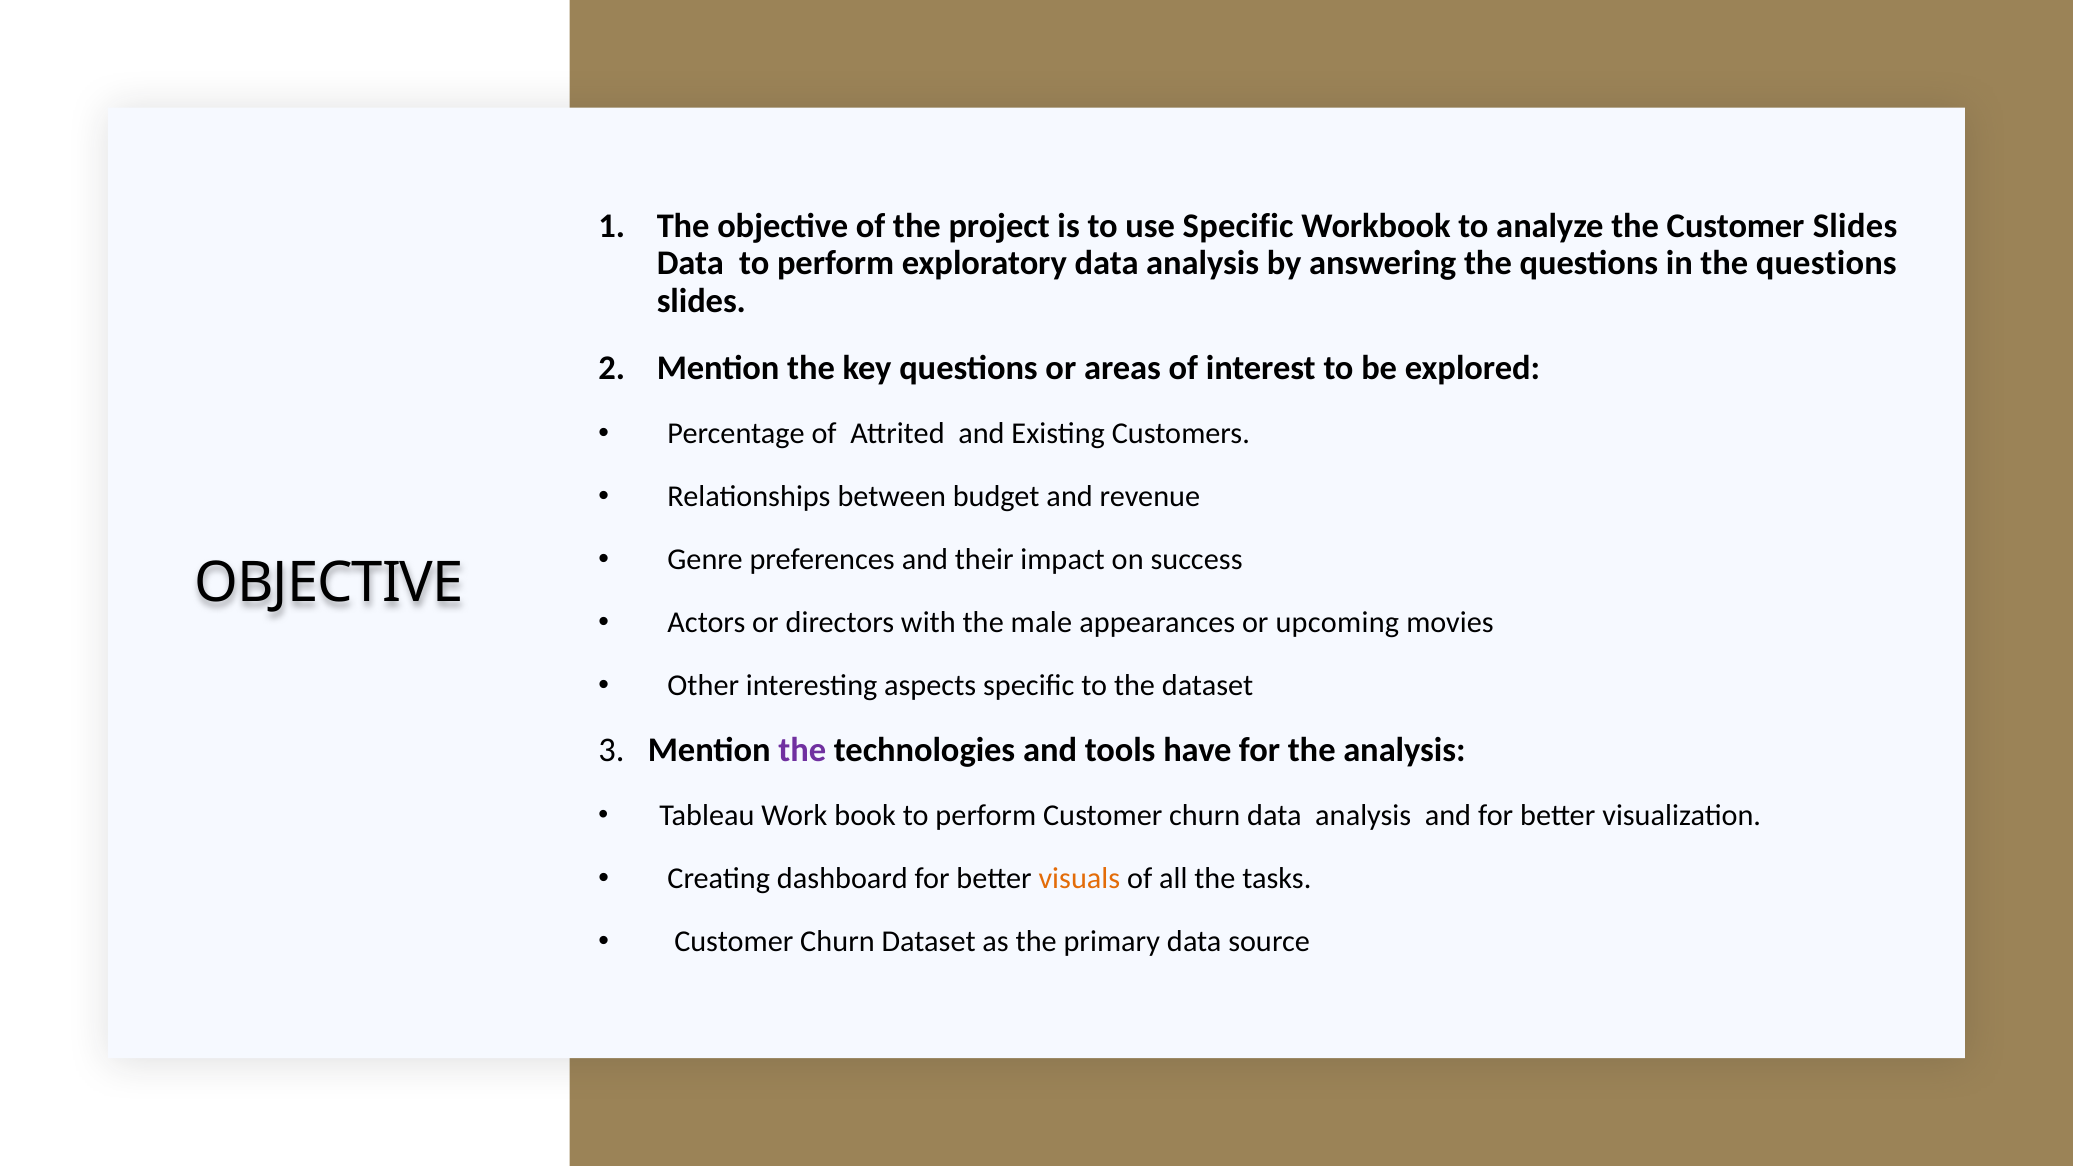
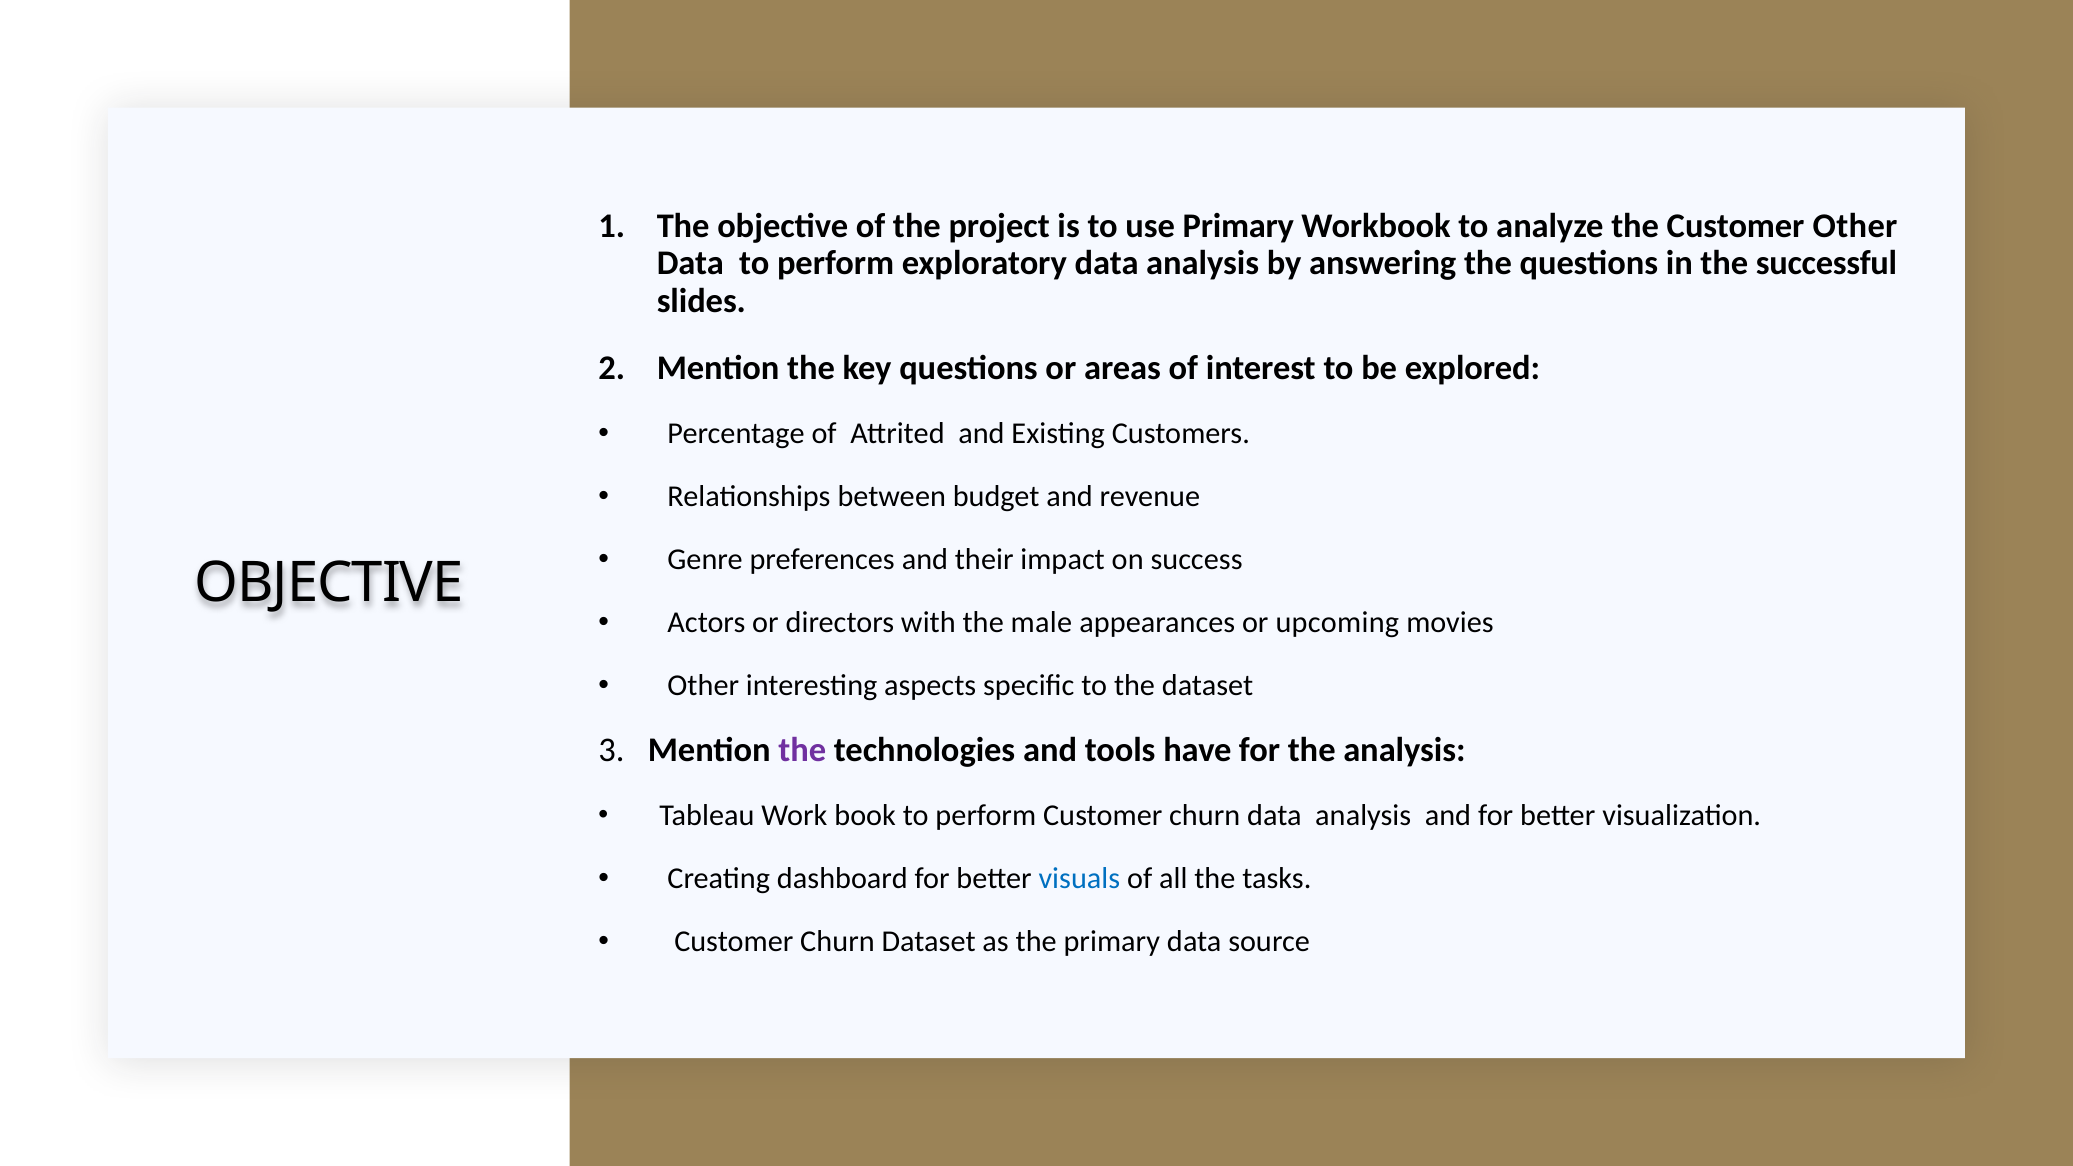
use Specific: Specific -> Primary
Customer Slides: Slides -> Other
in the questions: questions -> successful
visuals colour: orange -> blue
